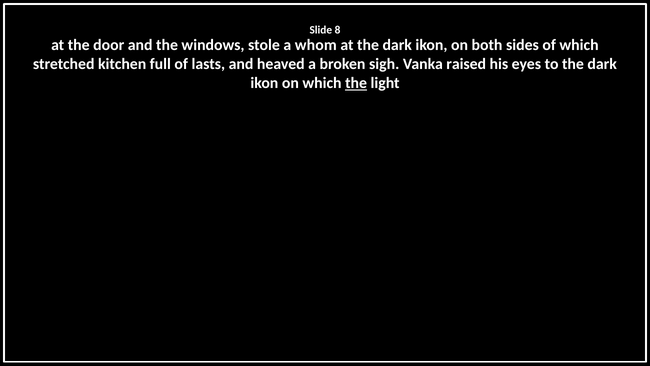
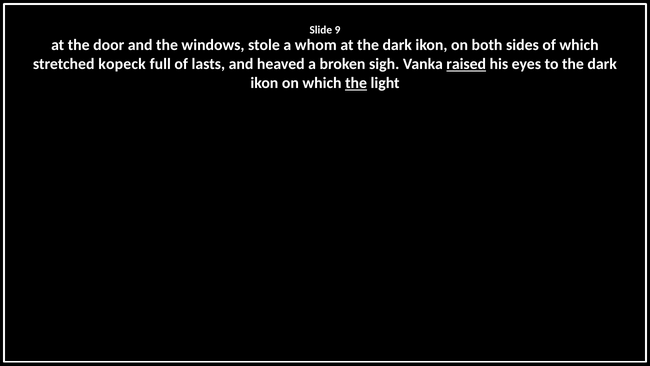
8: 8 -> 9
kitchen: kitchen -> kopeck
raised underline: none -> present
